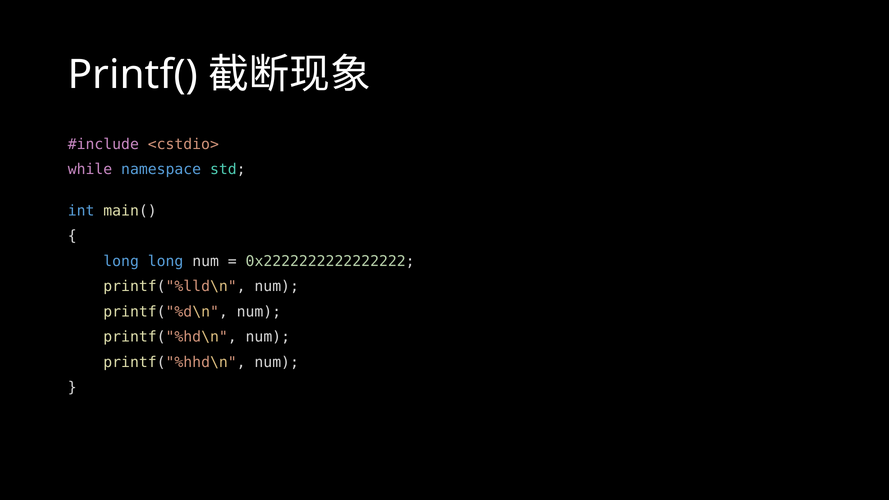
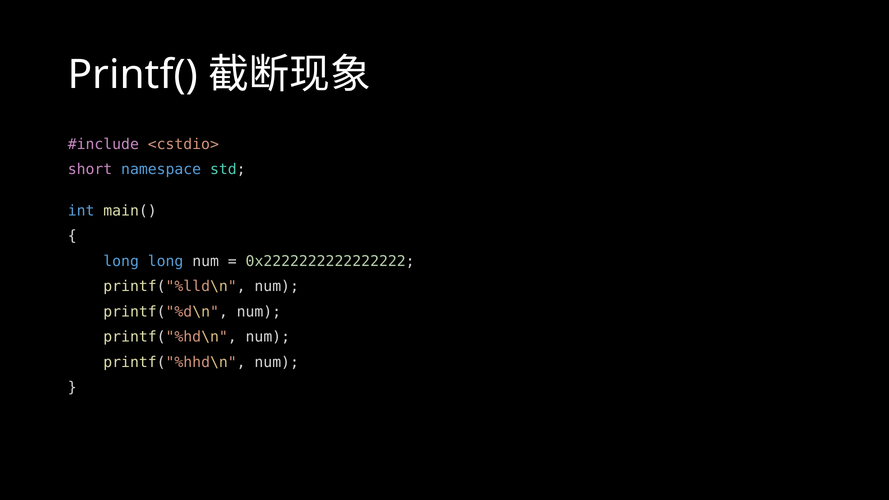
while: while -> short
